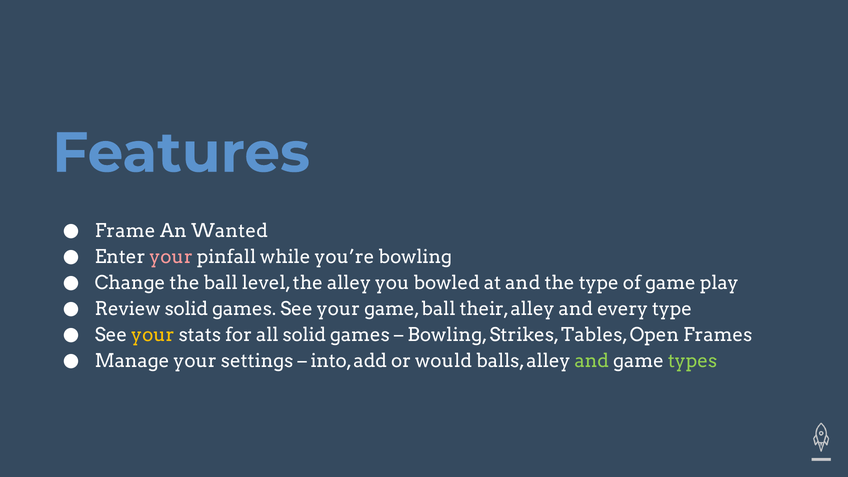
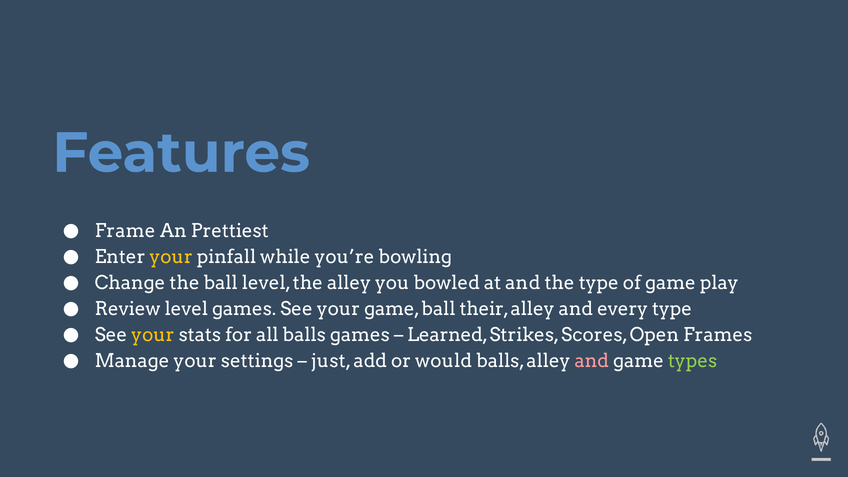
Wanted: Wanted -> Prettiest
your at (171, 257) colour: pink -> yellow
Review solid: solid -> level
all solid: solid -> balls
Bowling at (447, 335): Bowling -> Learned
Tables: Tables -> Scores
into: into -> just
and at (592, 361) colour: light green -> pink
